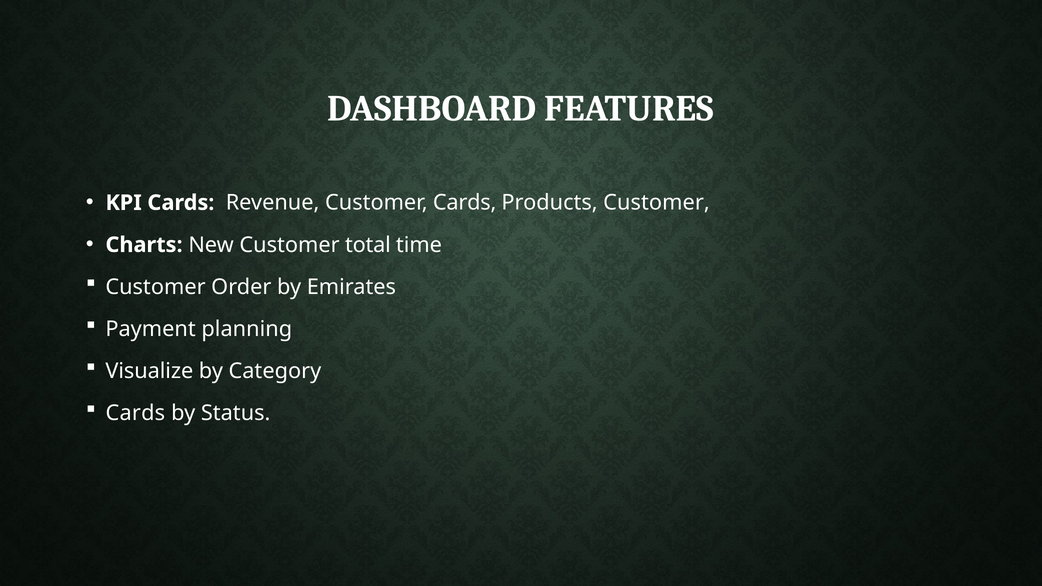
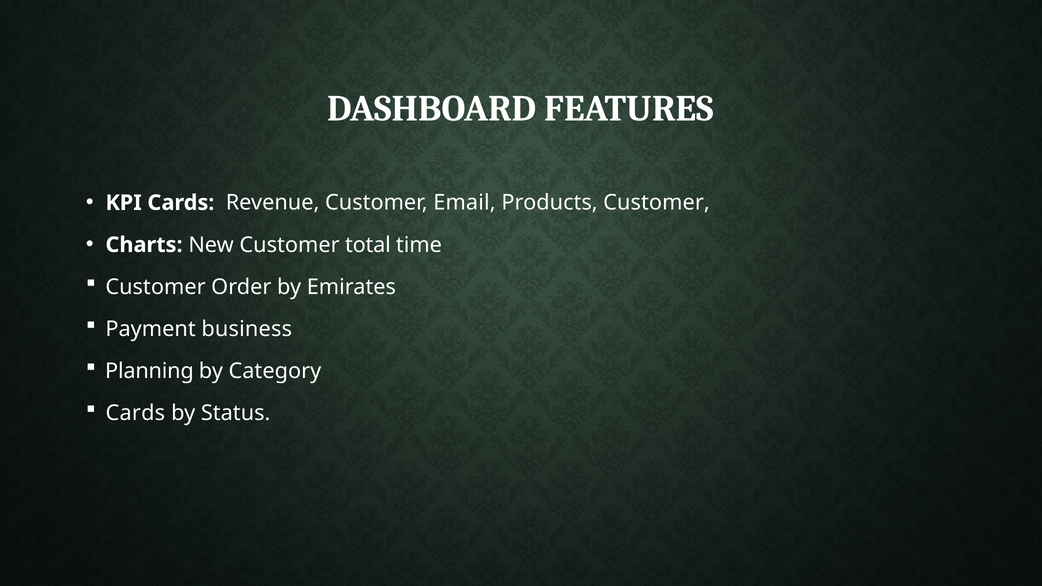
Customer Cards: Cards -> Email
planning: planning -> business
Visualize: Visualize -> Planning
